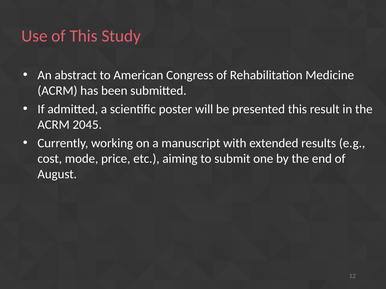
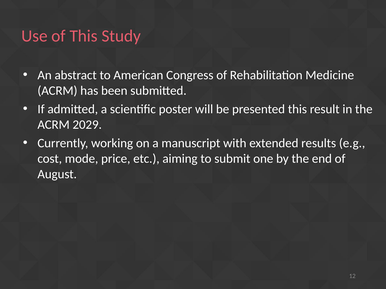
2045: 2045 -> 2029
